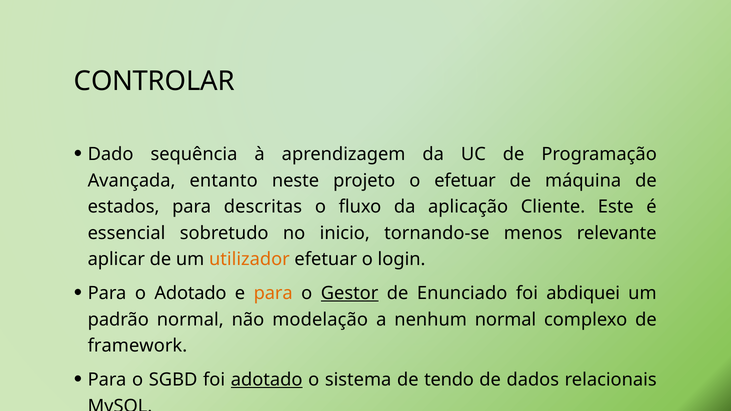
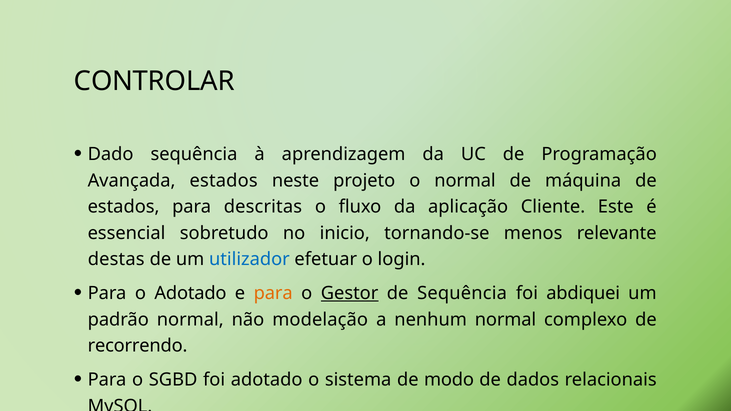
Avançada entanto: entanto -> estados
o efetuar: efetuar -> normal
aplicar: aplicar -> destas
utilizador colour: orange -> blue
de Enunciado: Enunciado -> Sequência
framework: framework -> recorrendo
adotado at (267, 380) underline: present -> none
tendo: tendo -> modo
